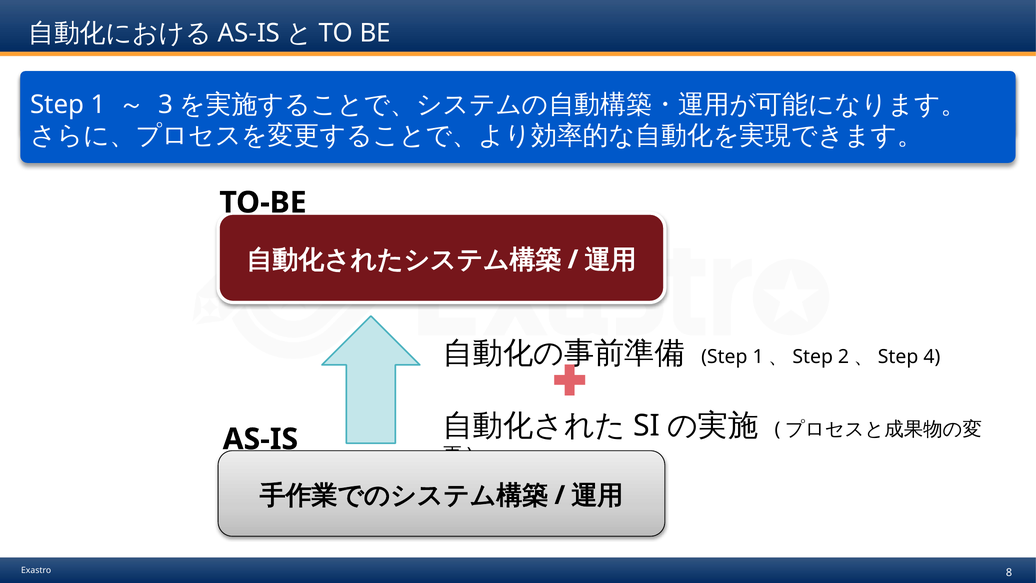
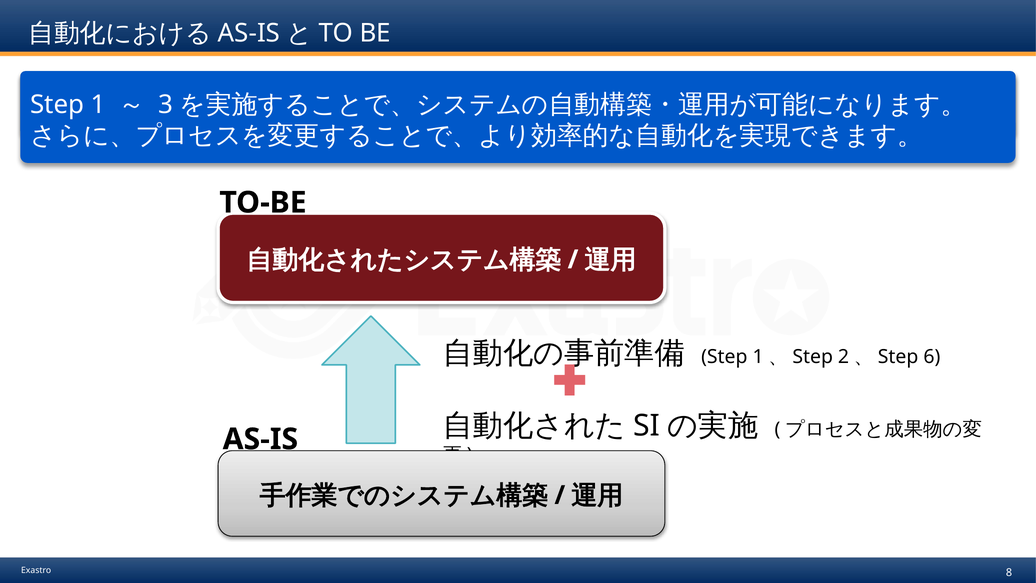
4: 4 -> 6
